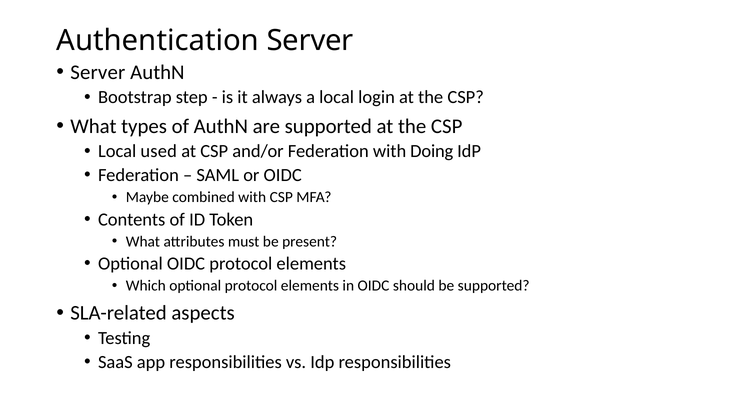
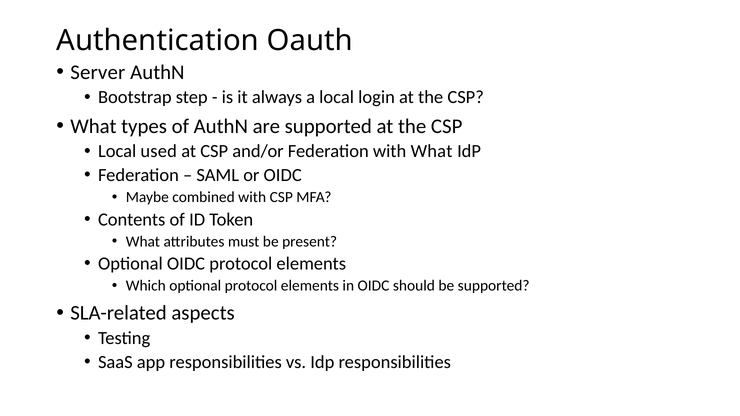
Authentication Server: Server -> Oauth
with Doing: Doing -> What
